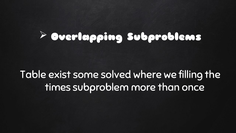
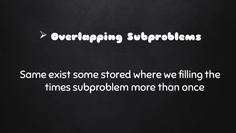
Table: Table -> Same
solved: solved -> stored
